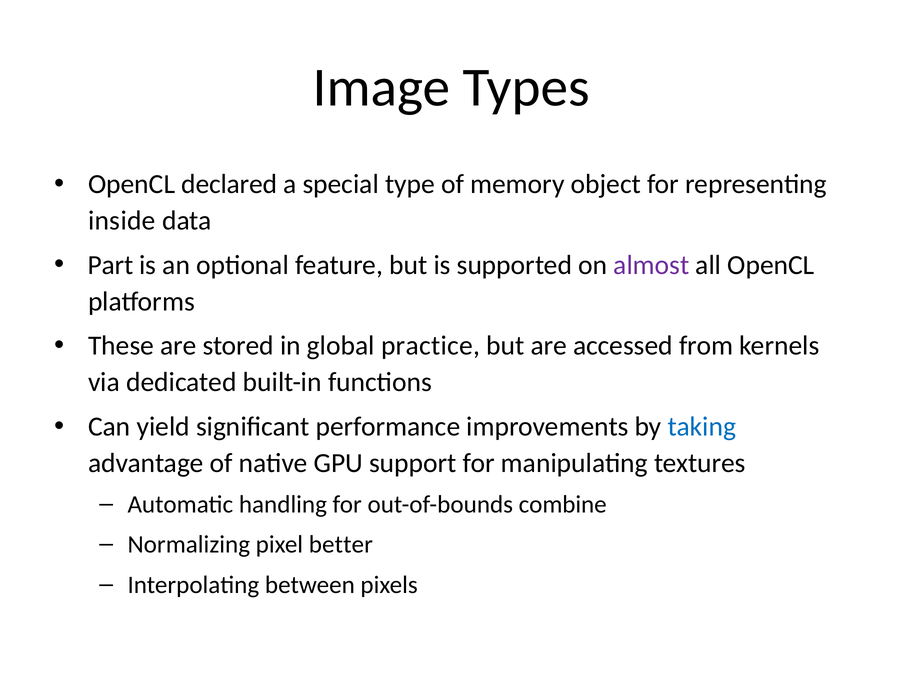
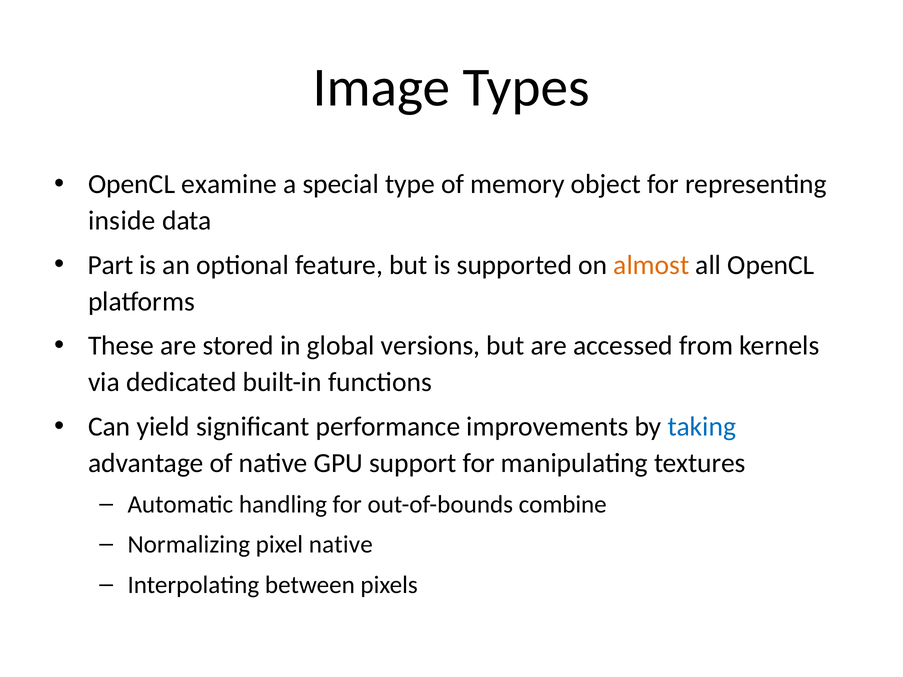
declared: declared -> examine
almost colour: purple -> orange
practice: practice -> versions
pixel better: better -> native
